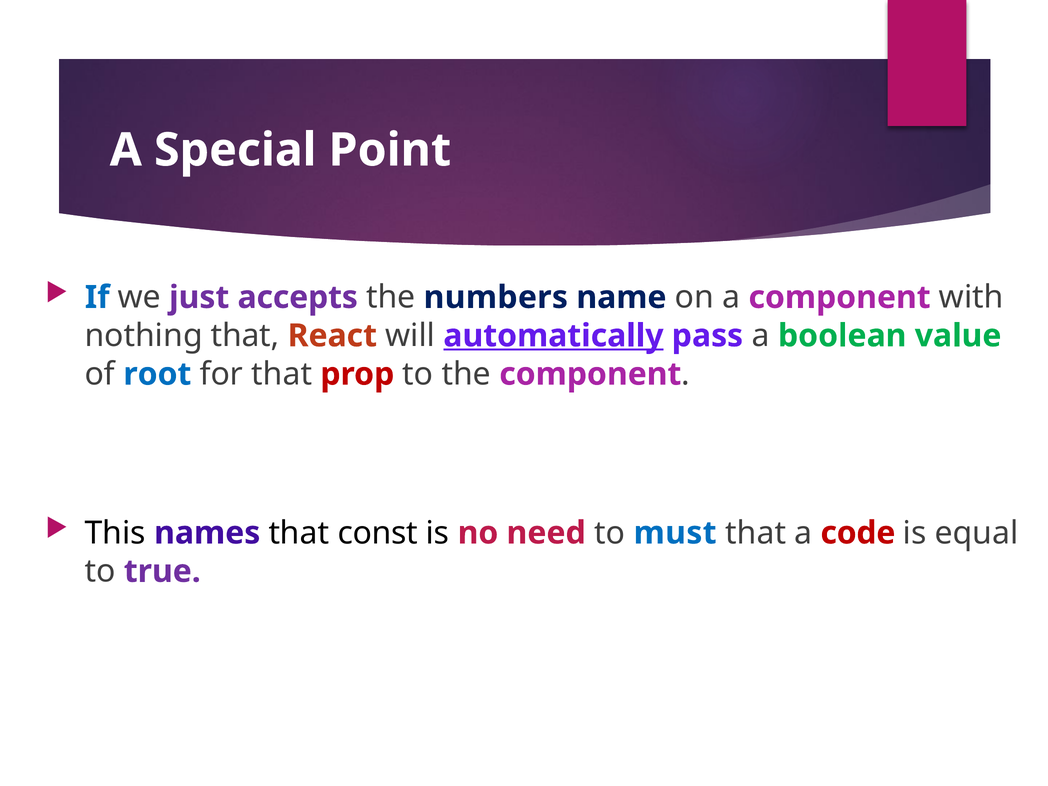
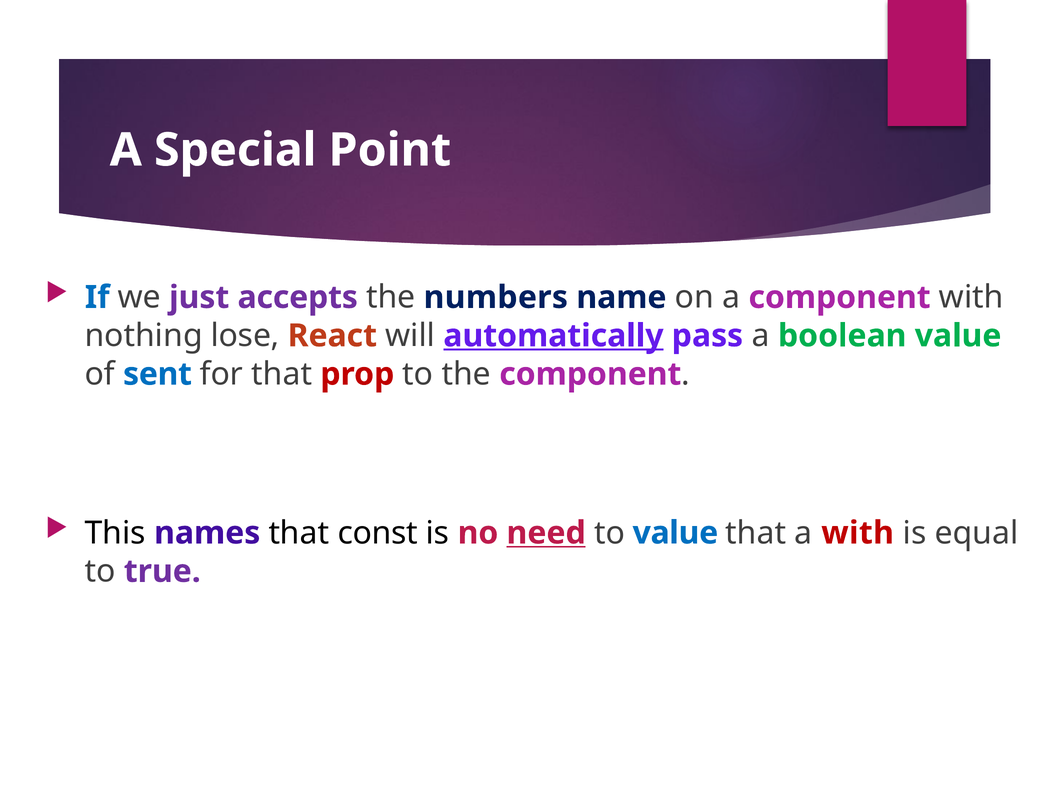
nothing that: that -> lose
root: root -> sent
need underline: none -> present
to must: must -> value
a code: code -> with
